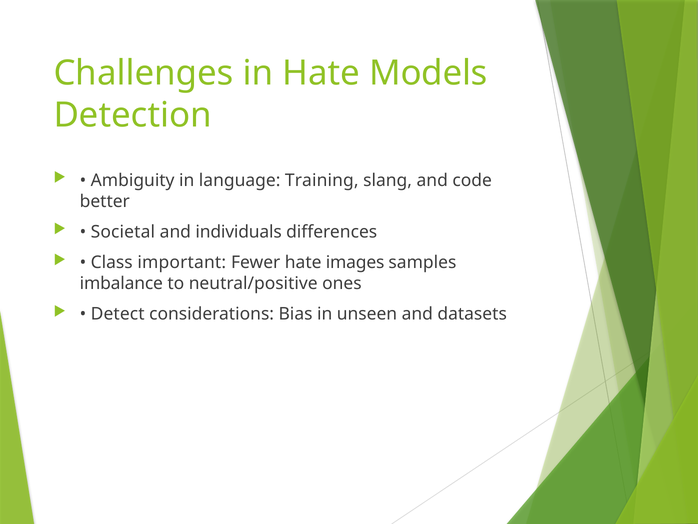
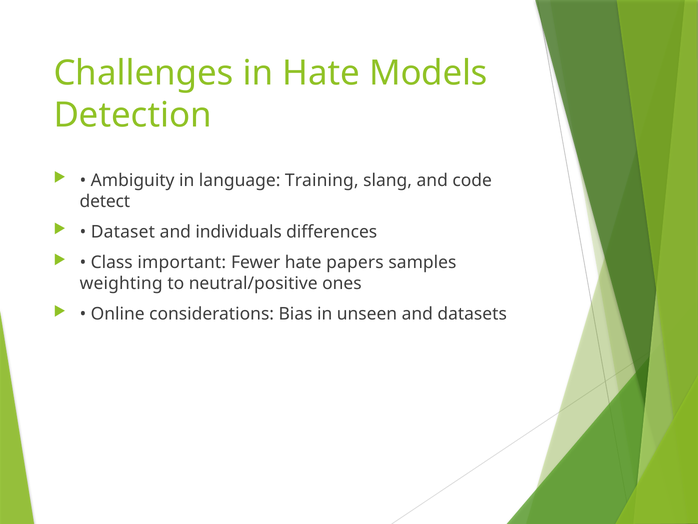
better: better -> detect
Societal: Societal -> Dataset
images: images -> papers
imbalance: imbalance -> weighting
Detect: Detect -> Online
